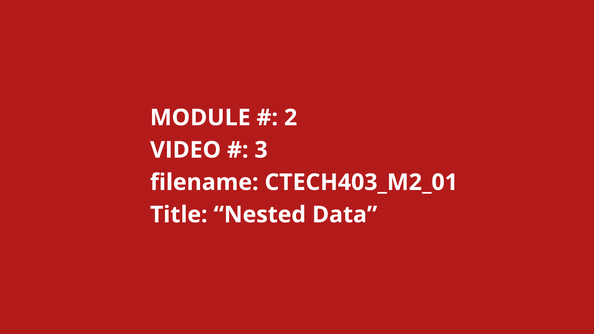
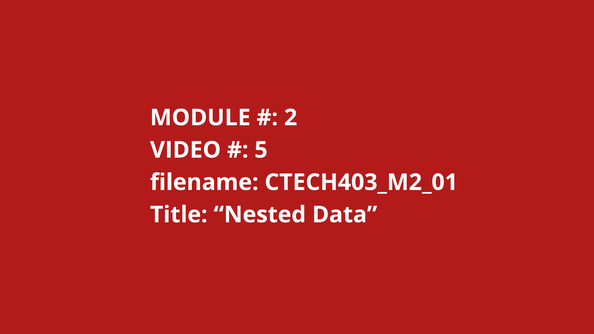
3: 3 -> 5
